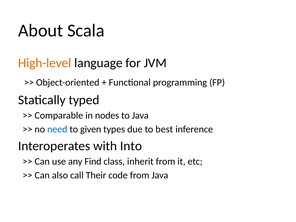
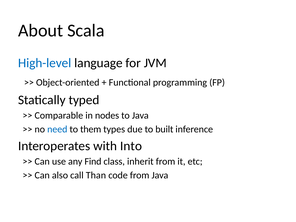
High-level colour: orange -> blue
given: given -> them
best: best -> built
Their: Their -> Than
